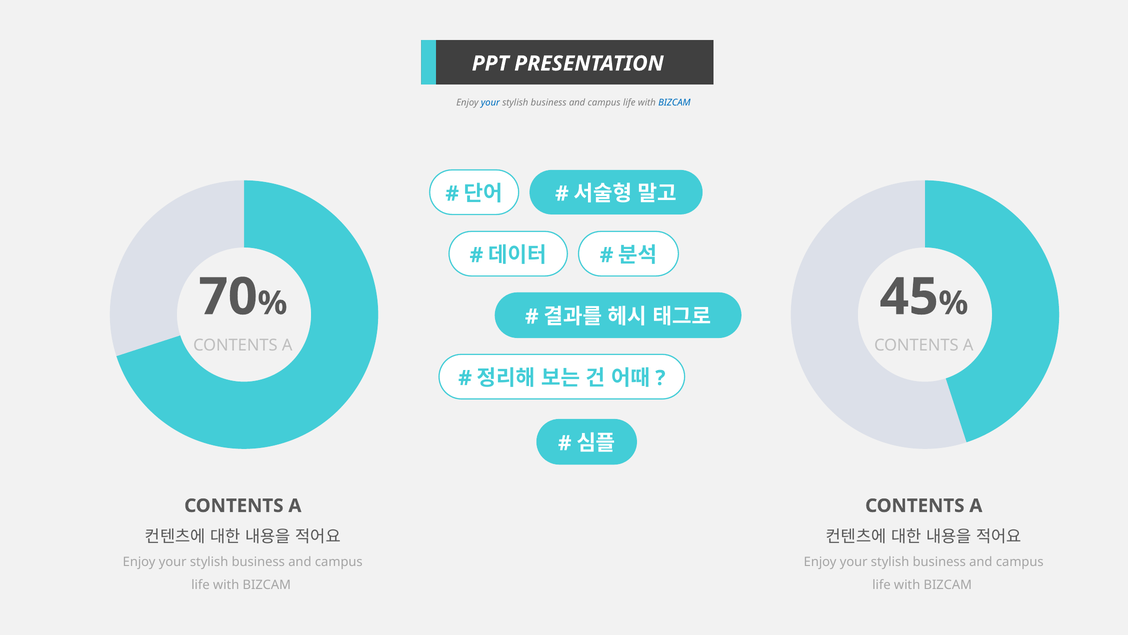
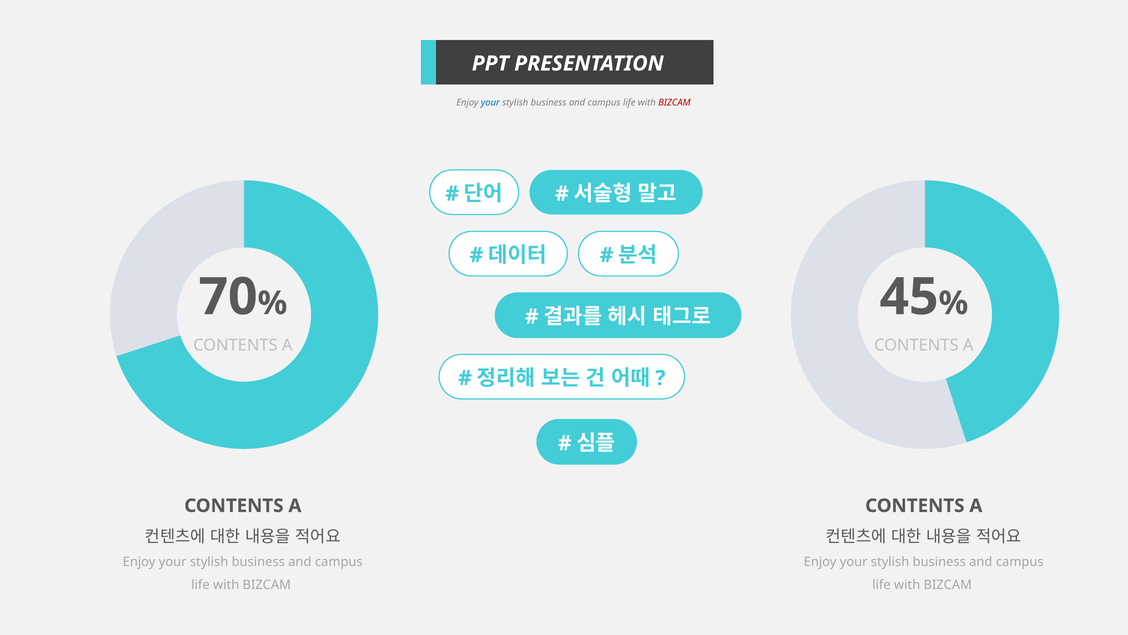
BIZCAM at (674, 103) colour: blue -> red
